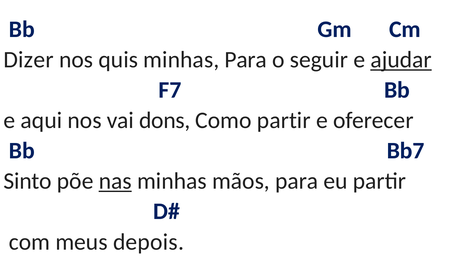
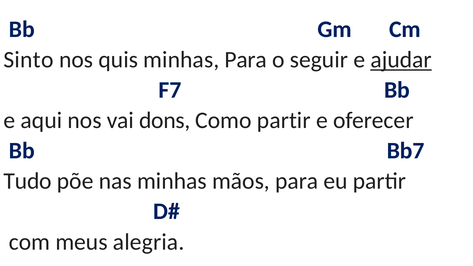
Dizer: Dizer -> Sinto
Sinto: Sinto -> Tudo
nas underline: present -> none
depois: depois -> alegria
